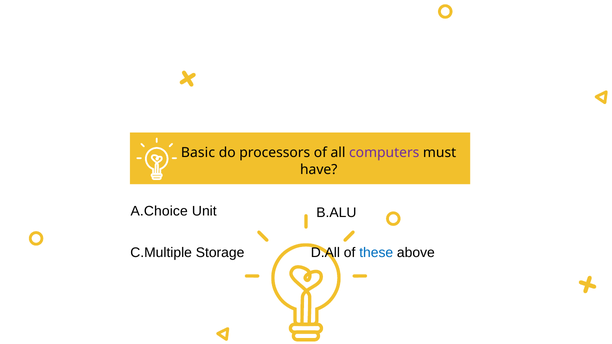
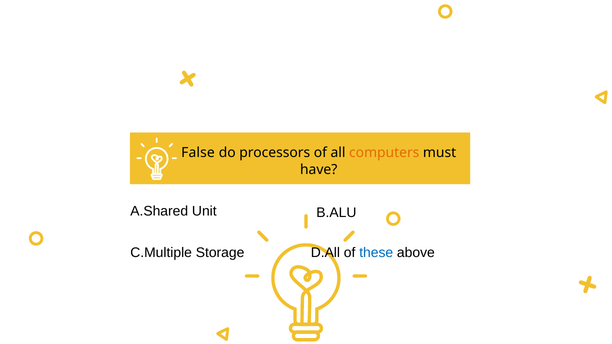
Basic: Basic -> False
computers colour: purple -> orange
A.Choice: A.Choice -> A.Shared
